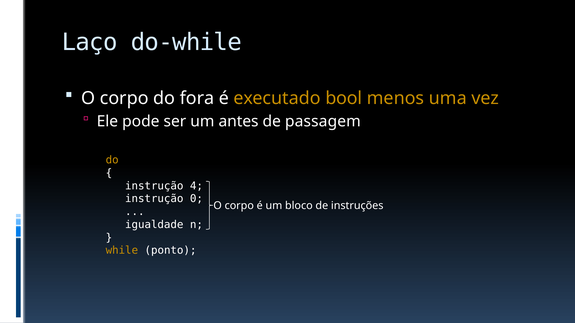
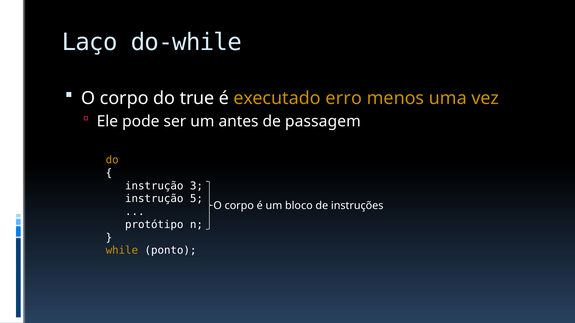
fora: fora -> true
bool: bool -> erro
4: 4 -> 3
0: 0 -> 5
igualdade: igualdade -> protótipo
